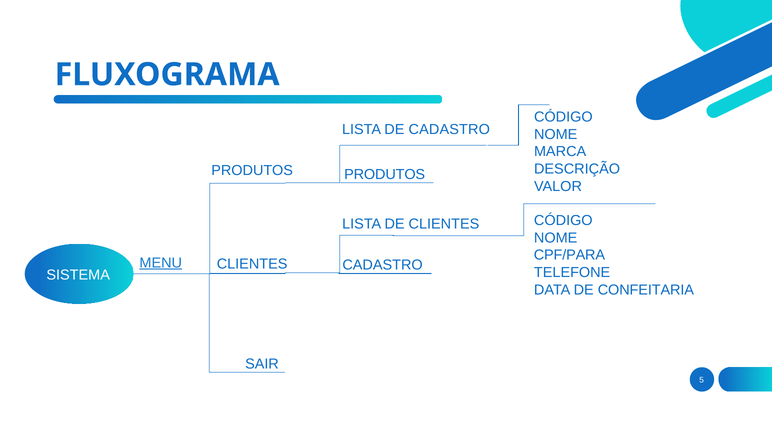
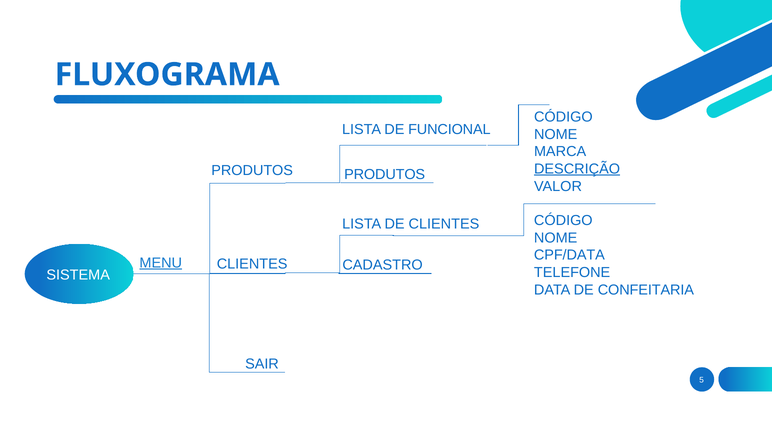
DE CADASTRO: CADASTRO -> FUNCIONAL
DESCRIÇÃO underline: none -> present
CPF/PARA: CPF/PARA -> CPF/DATA
